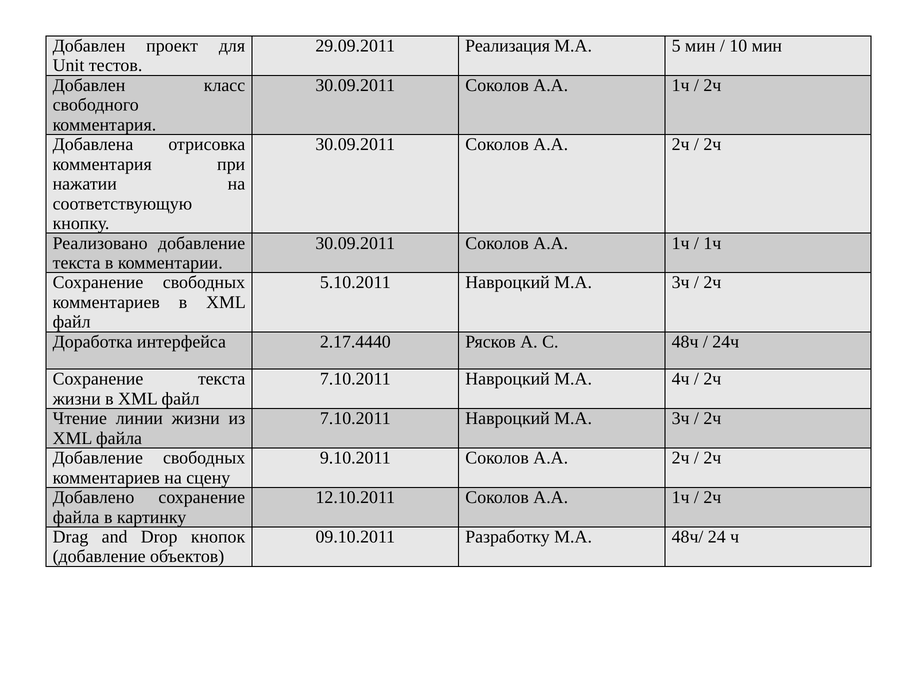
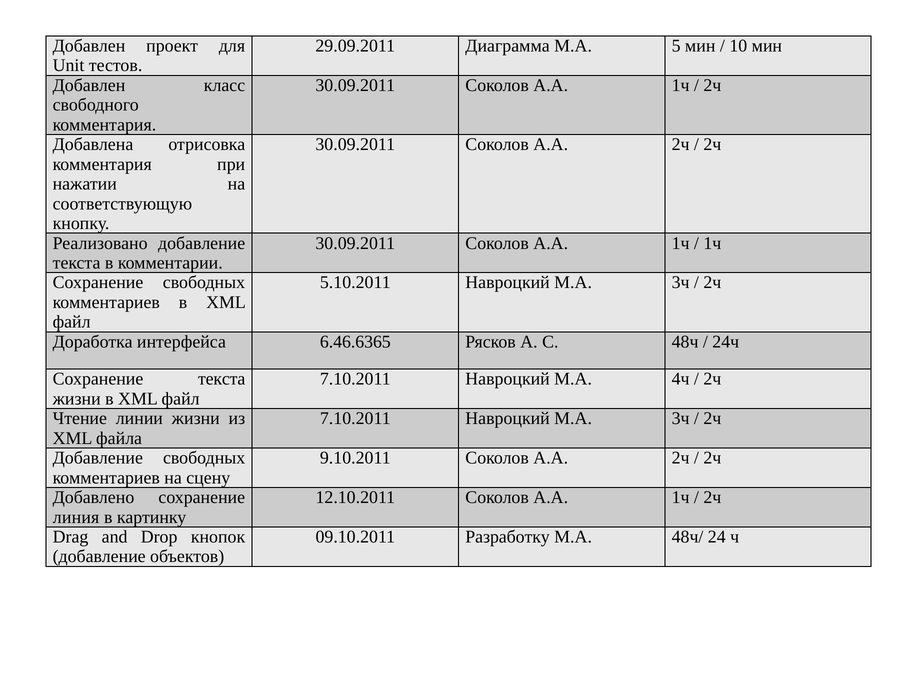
Реализация: Реализация -> Диаграмма
2.17.4440: 2.17.4440 -> 6.46.6365
файла at (76, 517): файла -> линия
